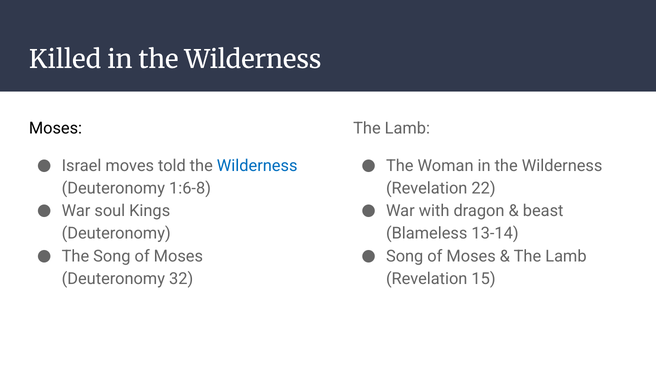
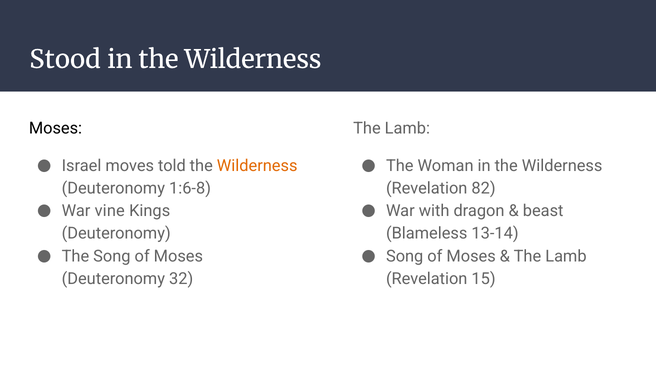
Killed: Killed -> Stood
Wilderness at (257, 166) colour: blue -> orange
22: 22 -> 82
soul: soul -> vine
